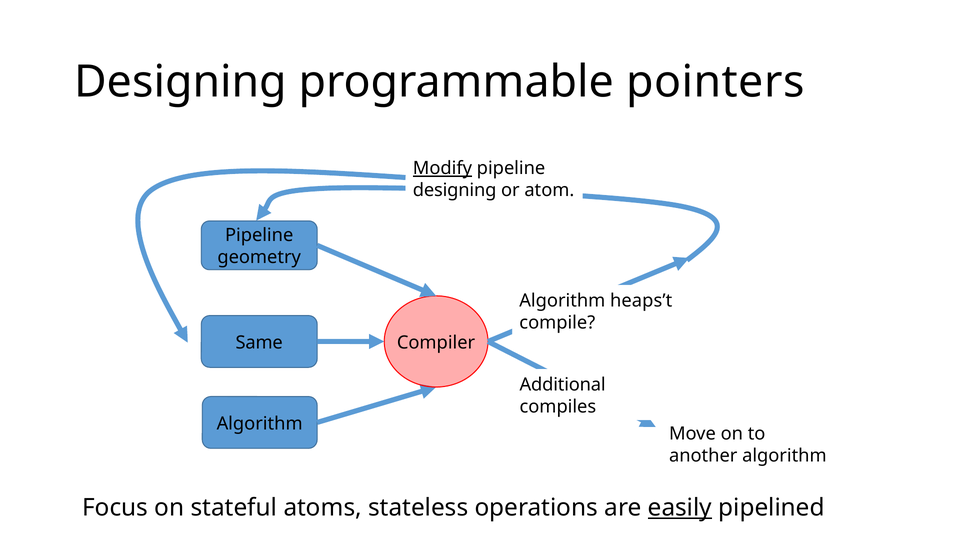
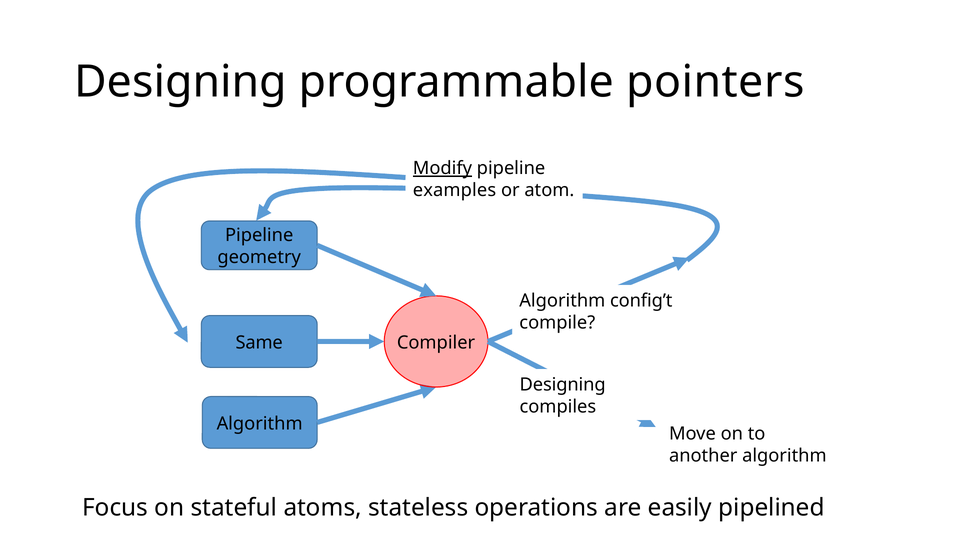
designing at (455, 190): designing -> examples
heaps’t: heaps’t -> config’t
Additional at (563, 385): Additional -> Designing
easily underline: present -> none
